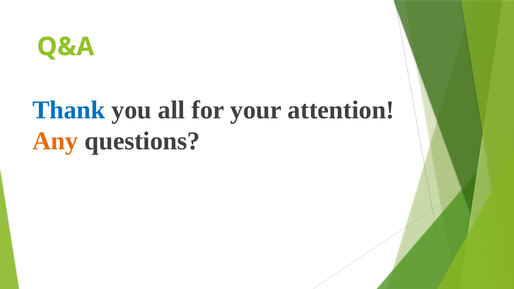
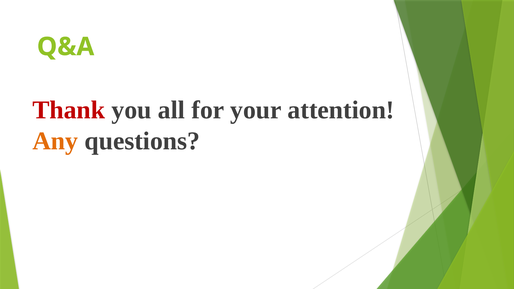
Thank colour: blue -> red
